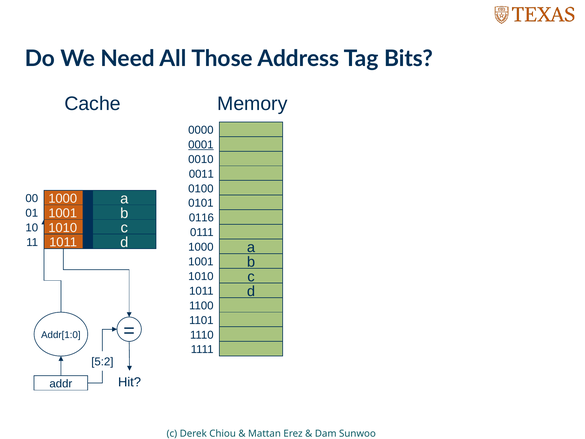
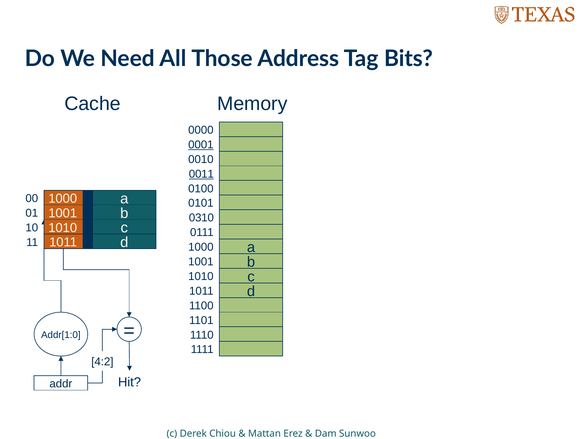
0011 underline: none -> present
0116: 0116 -> 0310
5:2: 5:2 -> 4:2
